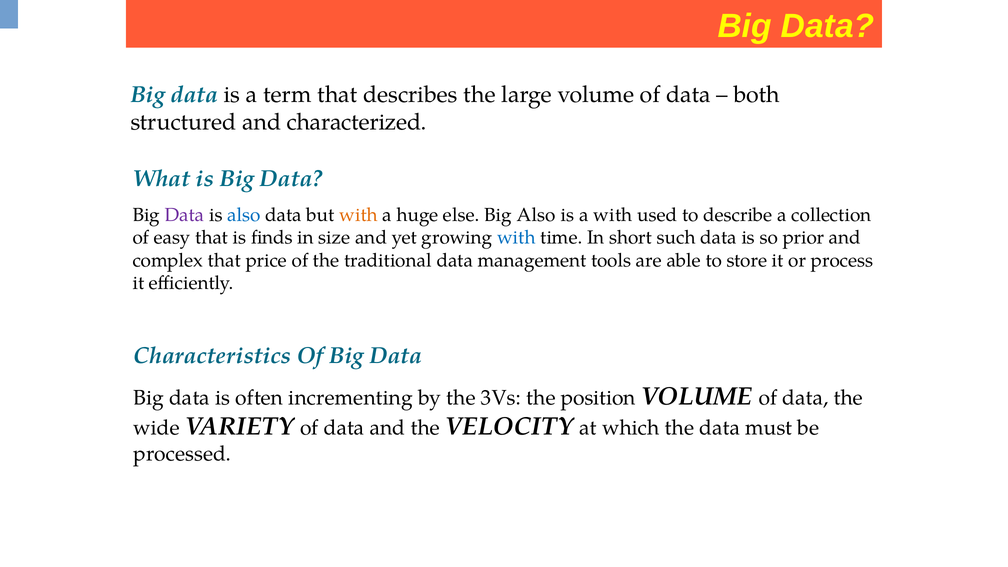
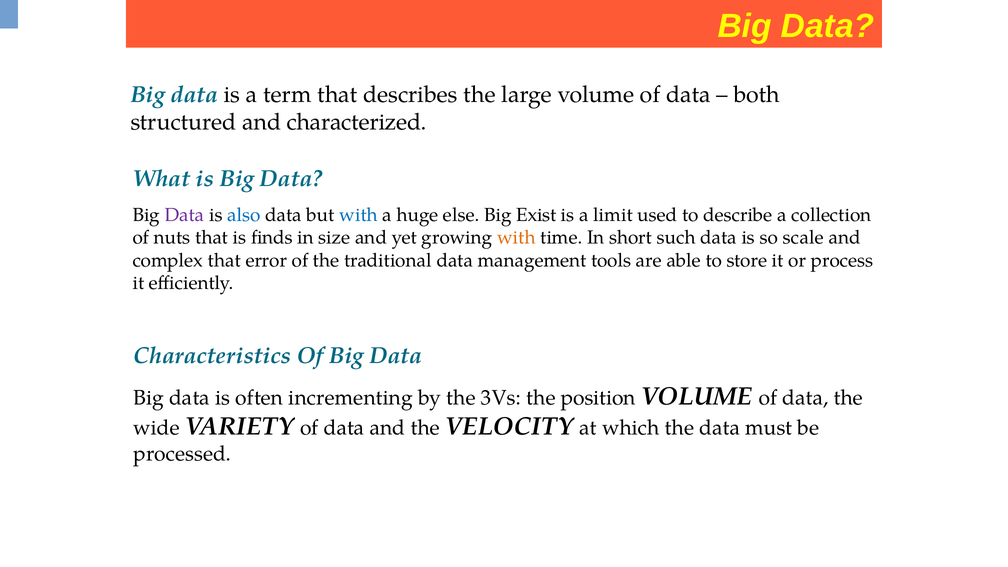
with at (358, 215) colour: orange -> blue
Big Also: Also -> Exist
a with: with -> limit
easy: easy -> nuts
with at (516, 238) colour: blue -> orange
prior: prior -> scale
price: price -> error
